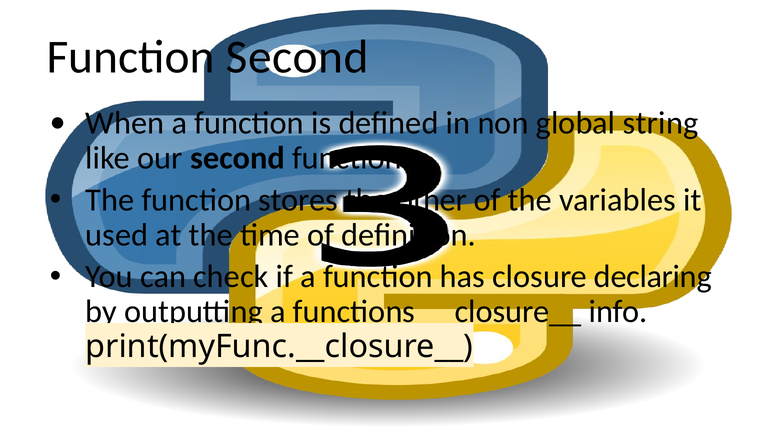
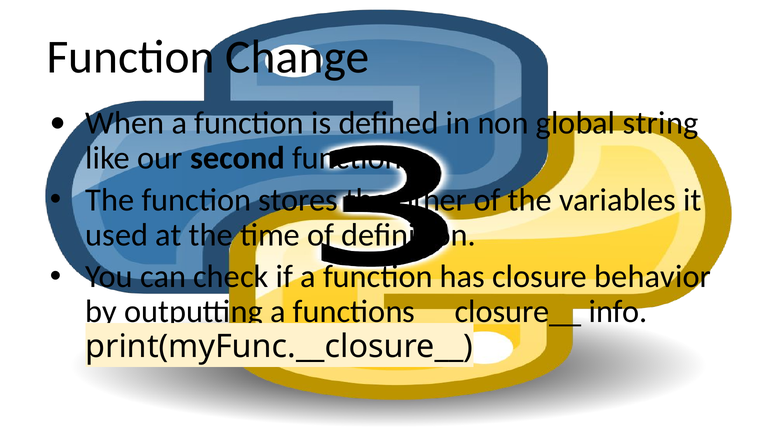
Function Second: Second -> Change
declaring: declaring -> behavior
